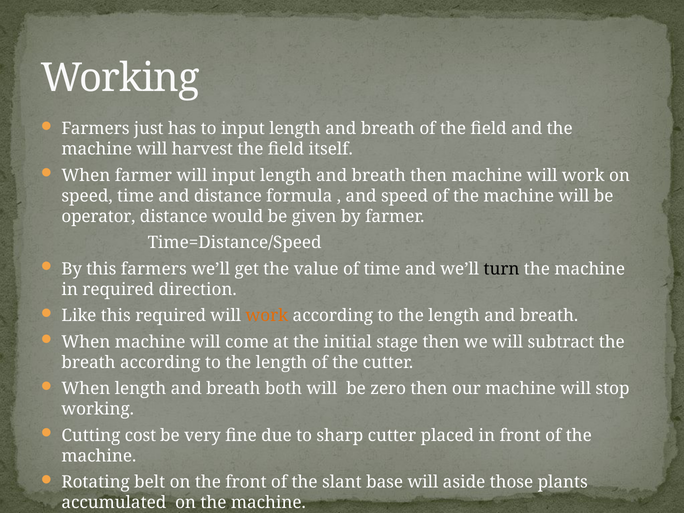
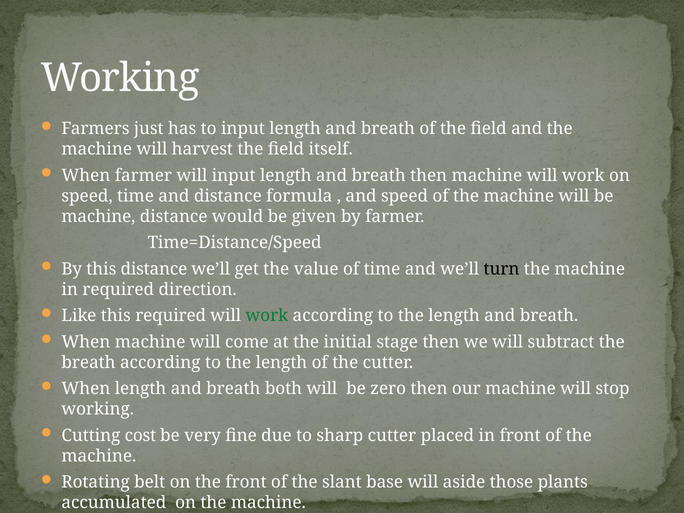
operator at (98, 217): operator -> machine
this farmers: farmers -> distance
work at (267, 316) colour: orange -> green
